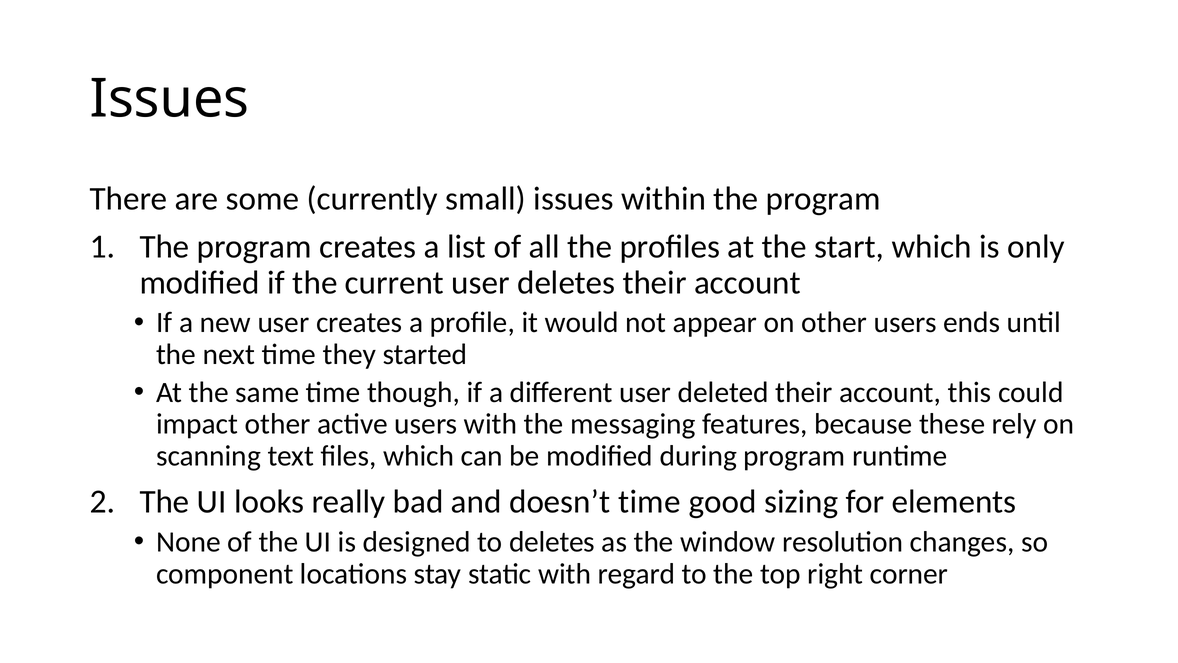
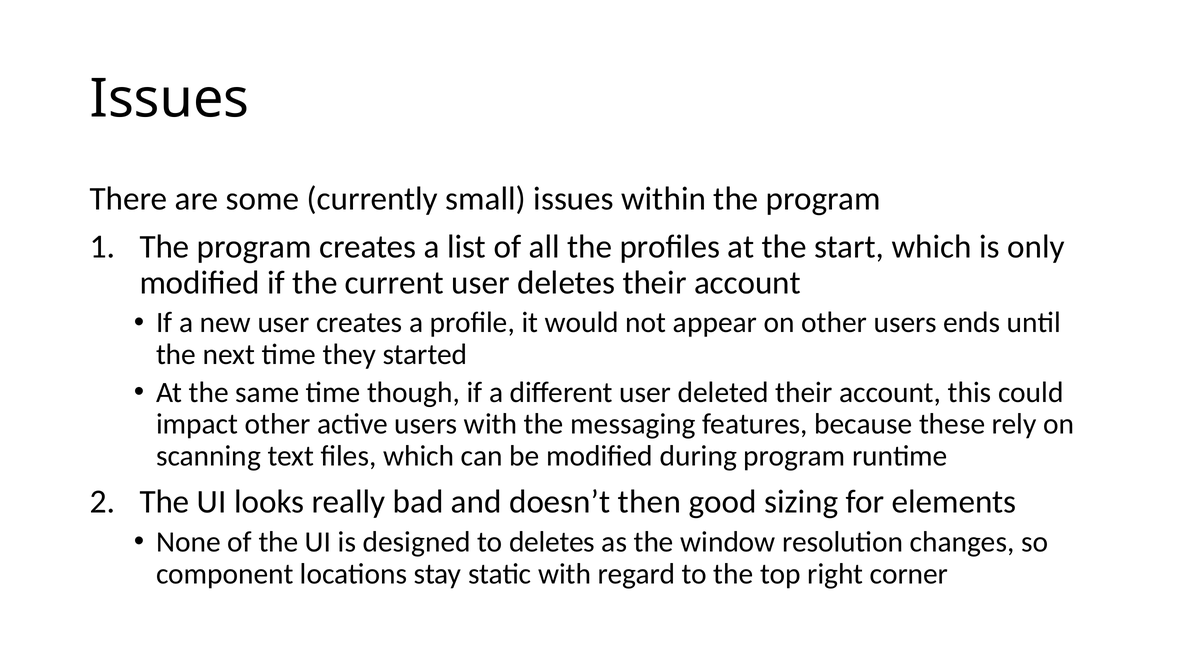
doesn’t time: time -> then
